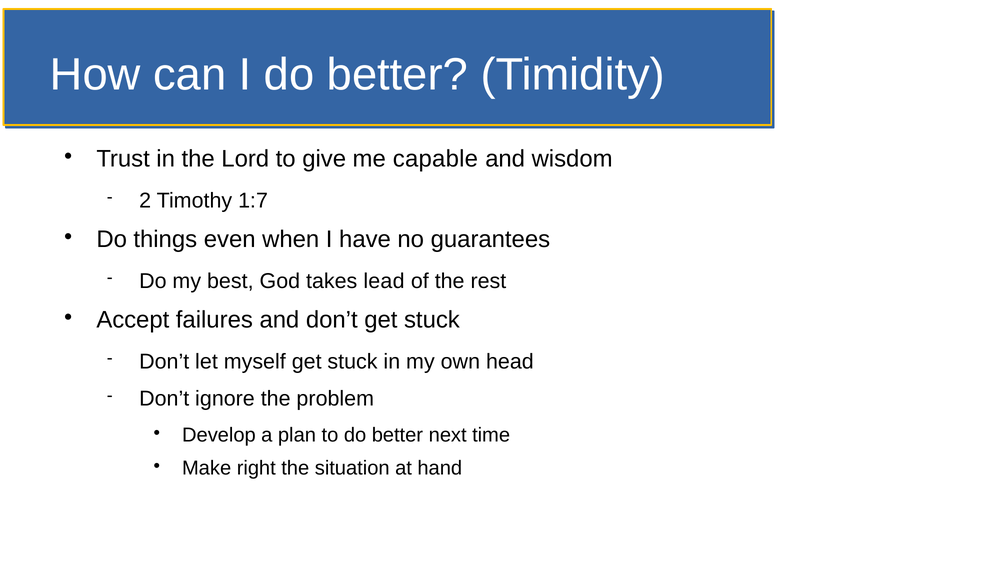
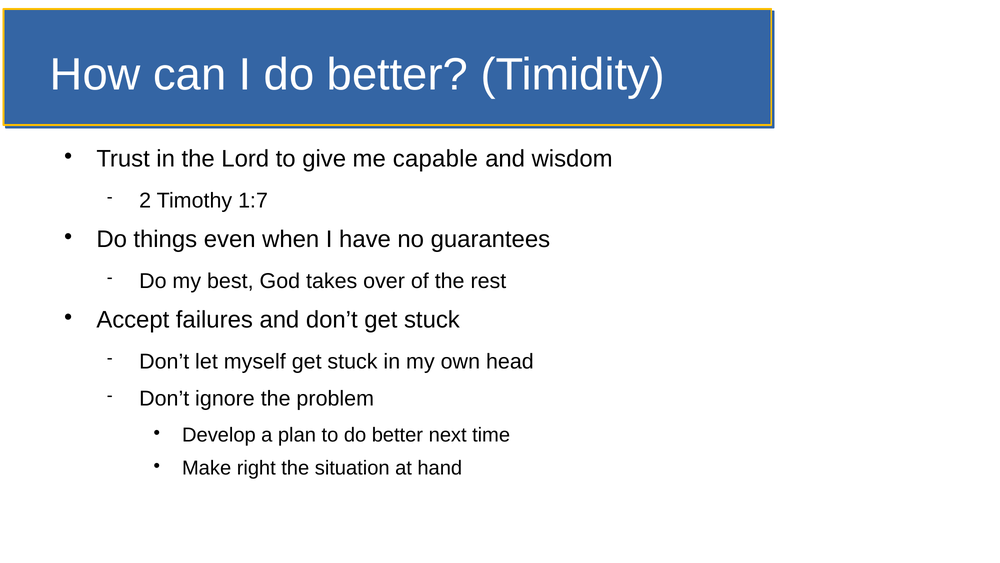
lead: lead -> over
